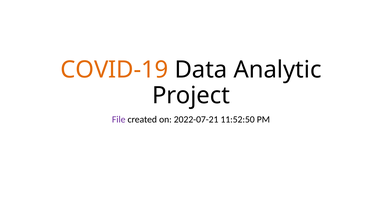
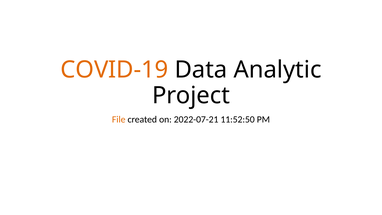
File colour: purple -> orange
